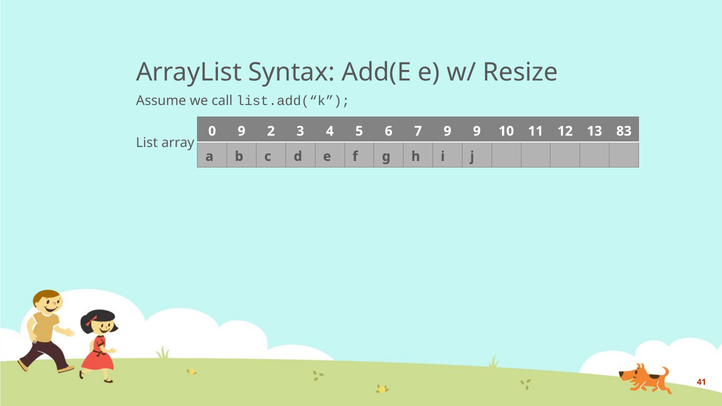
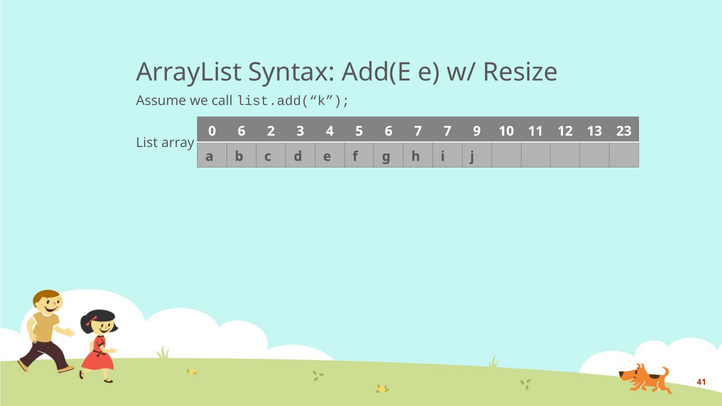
0 9: 9 -> 6
7 9: 9 -> 7
83: 83 -> 23
